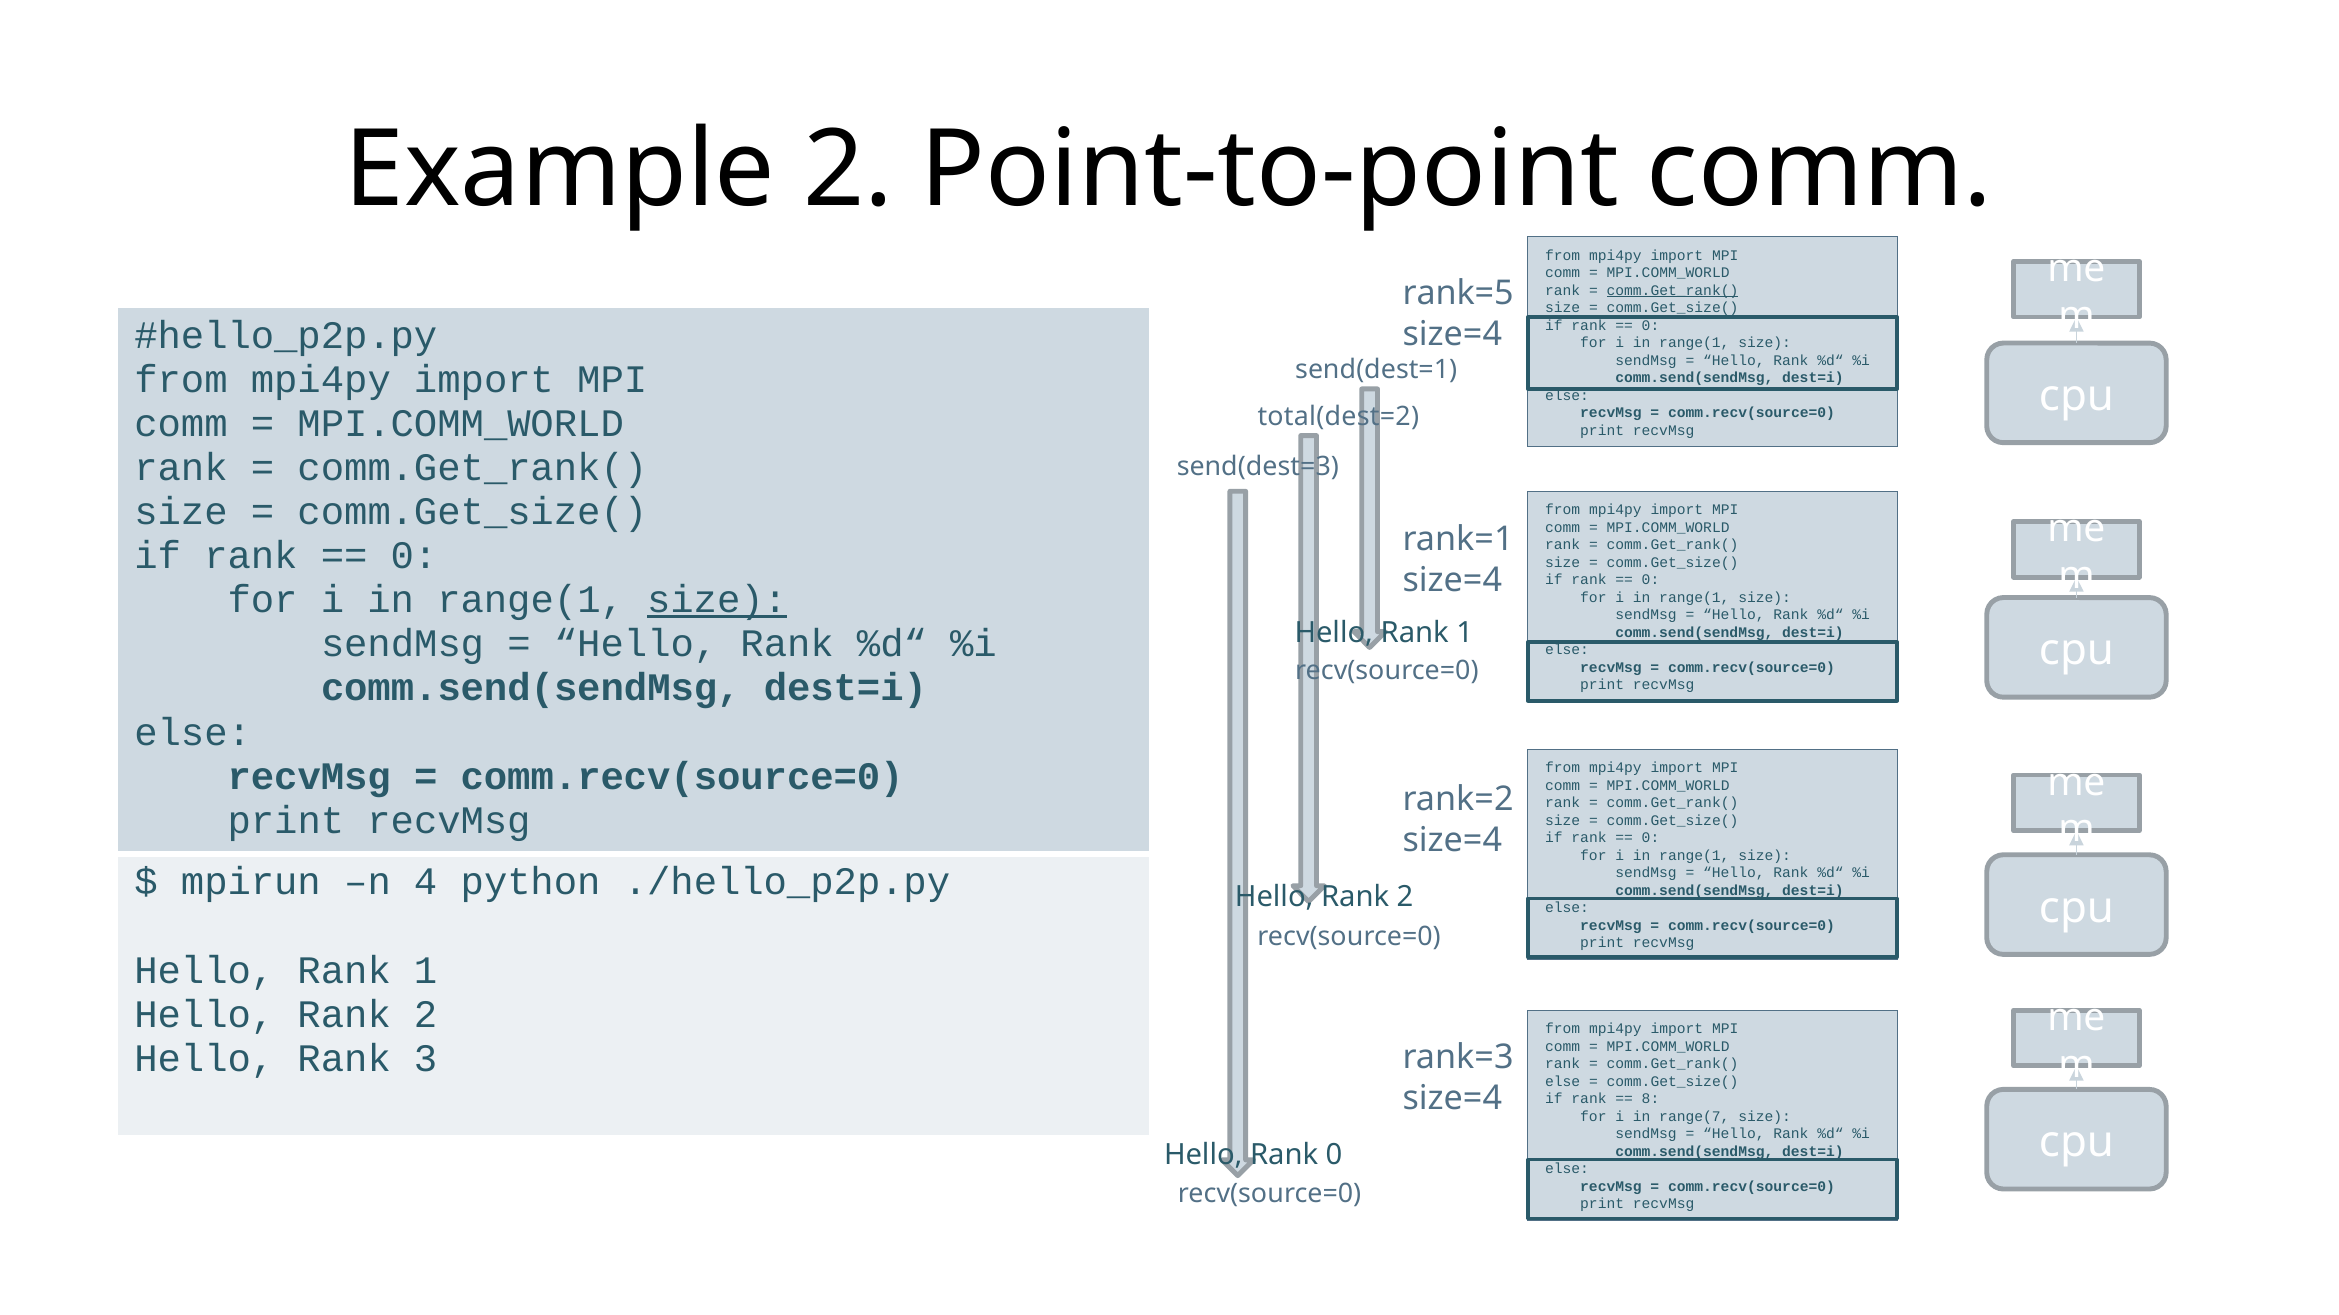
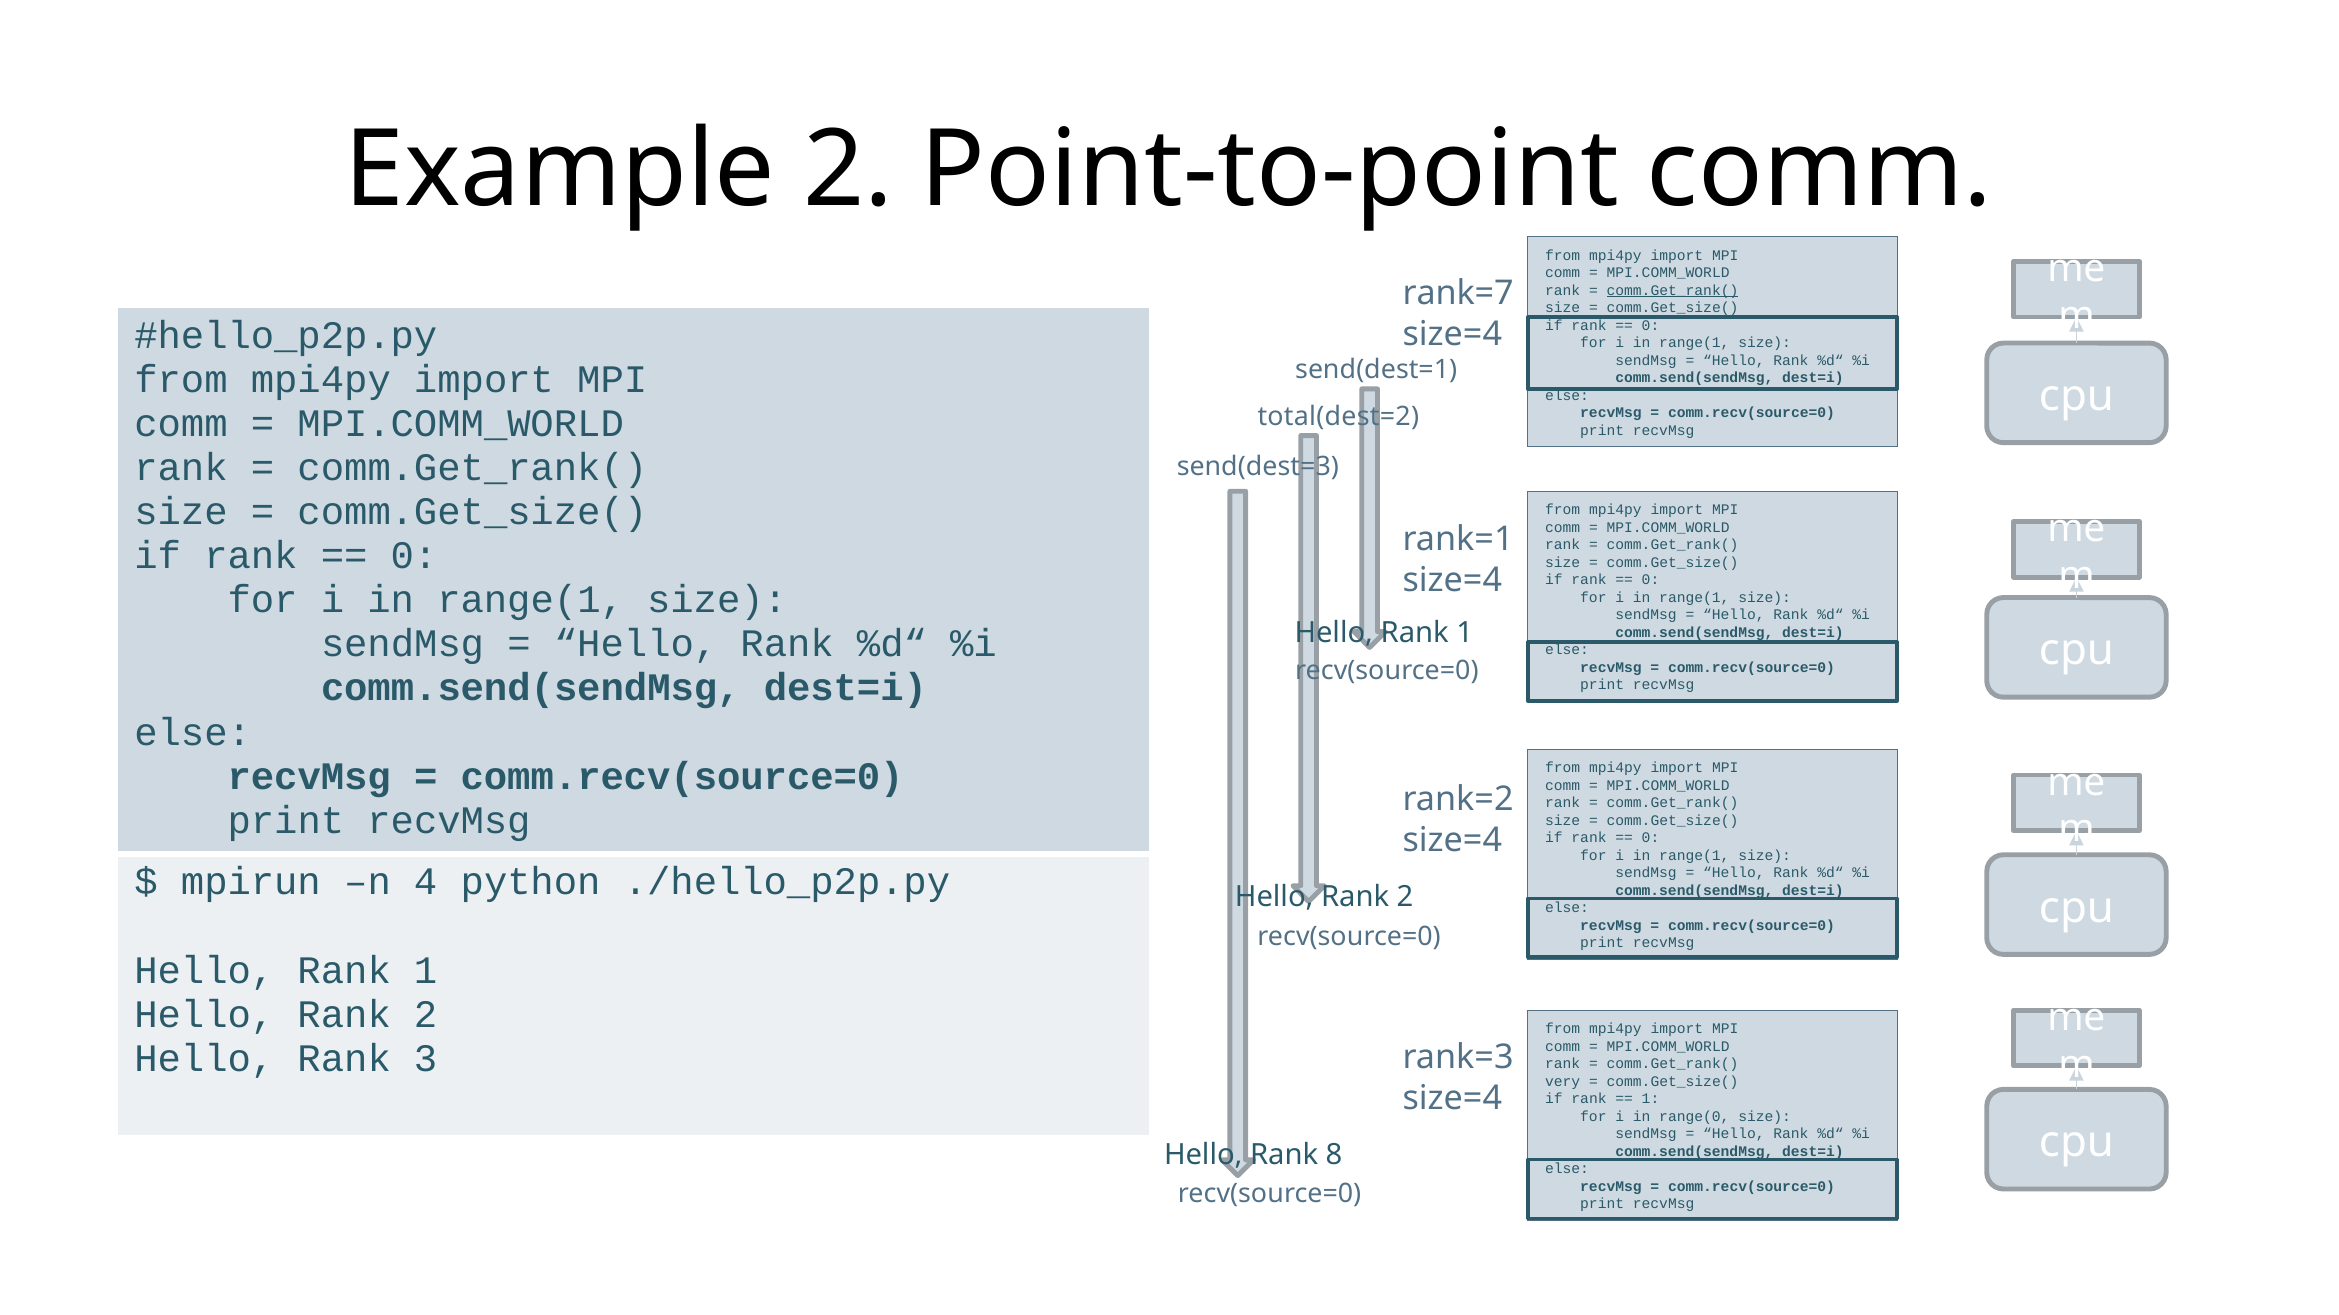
rank=5: rank=5 -> rank=7
size at (717, 600) underline: present -> none
else at (1563, 1082): else -> very
8 at (1651, 1099): 8 -> 1
range(7: range(7 -> range(0
Rank 0: 0 -> 8
